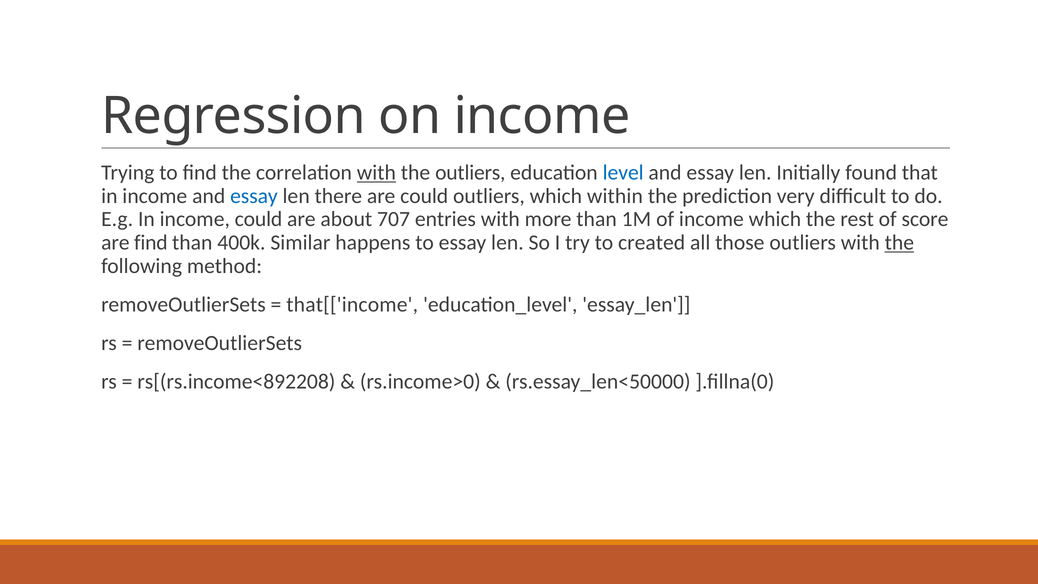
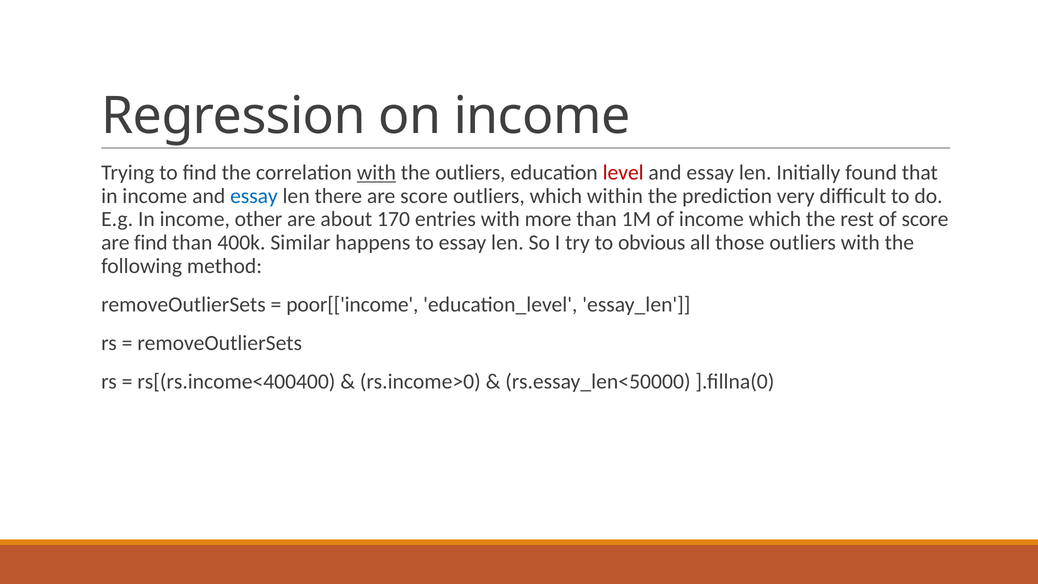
level colour: blue -> red
are could: could -> score
income could: could -> other
707: 707 -> 170
created: created -> obvious
the at (899, 243) underline: present -> none
that[['income: that[['income -> poor[['income
rs[(rs.income<892208: rs[(rs.income<892208 -> rs[(rs.income<400400
